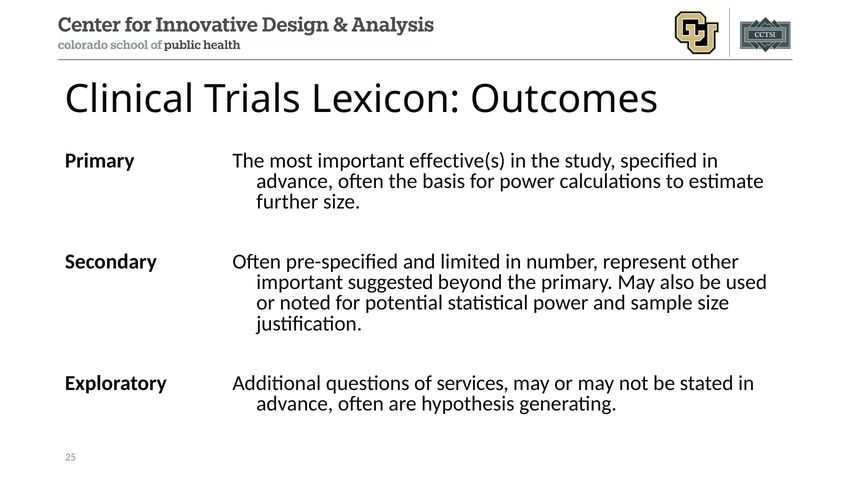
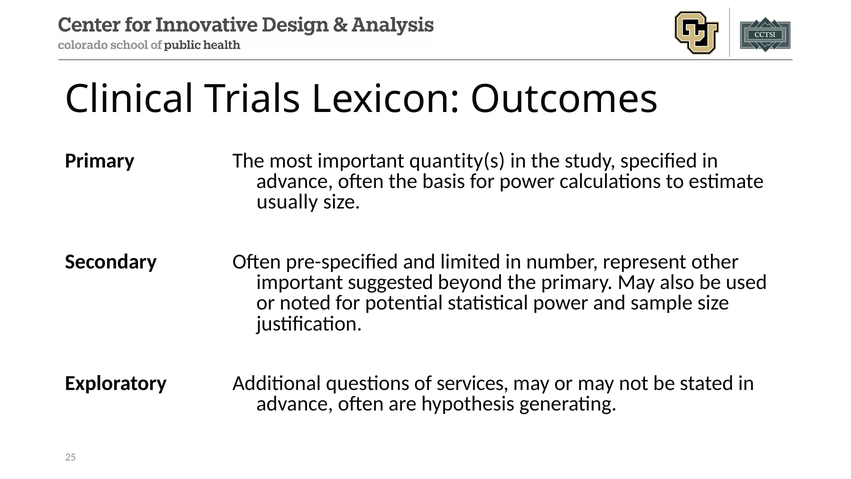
effective(s: effective(s -> quantity(s
further: further -> usually
